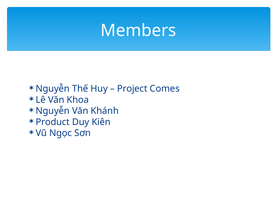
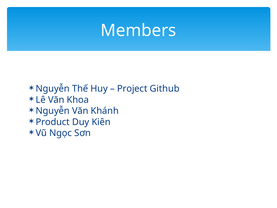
Comes: Comes -> Github
